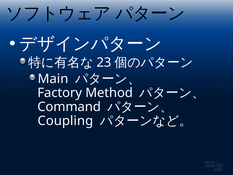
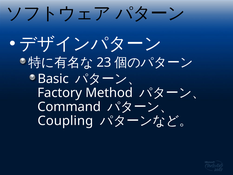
Main: Main -> Basic
